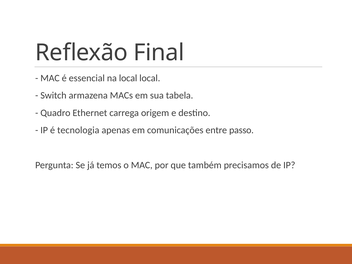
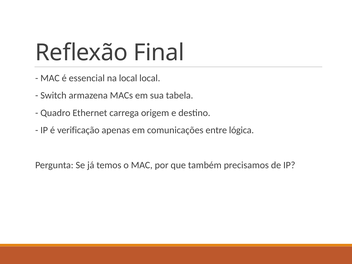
tecnologia: tecnologia -> verificação
passo: passo -> lógica
